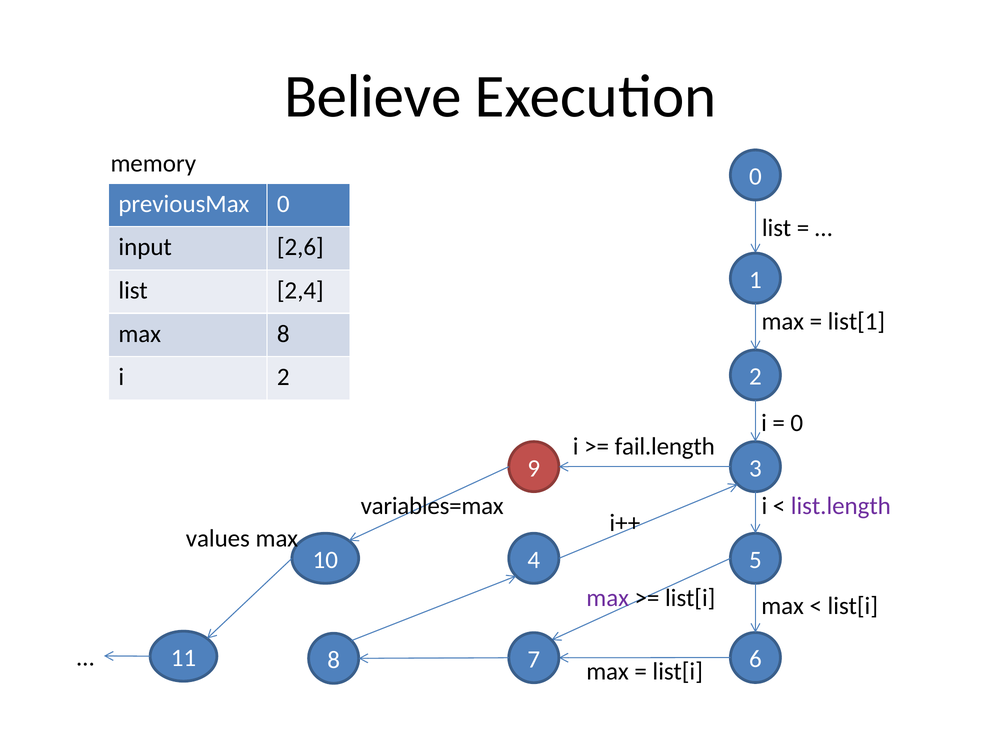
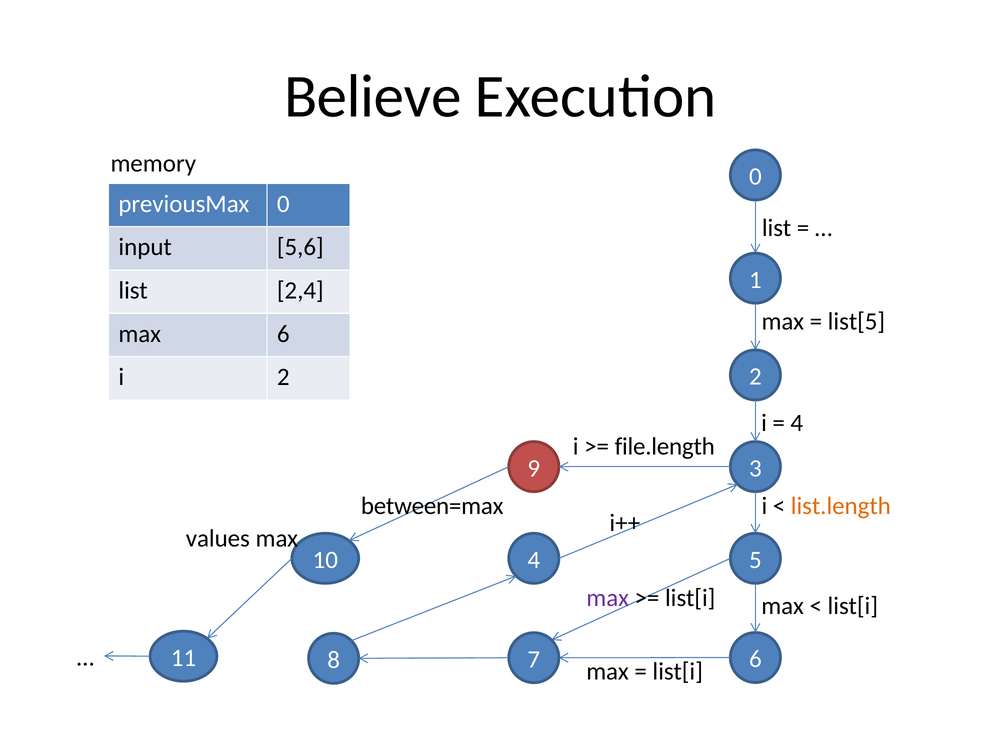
2,6: 2,6 -> 5,6
list[1: list[1 -> list[5
max 8: 8 -> 6
0 at (797, 423): 0 -> 4
fail.length: fail.length -> file.length
variables=max: variables=max -> between=max
list.length colour: purple -> orange
